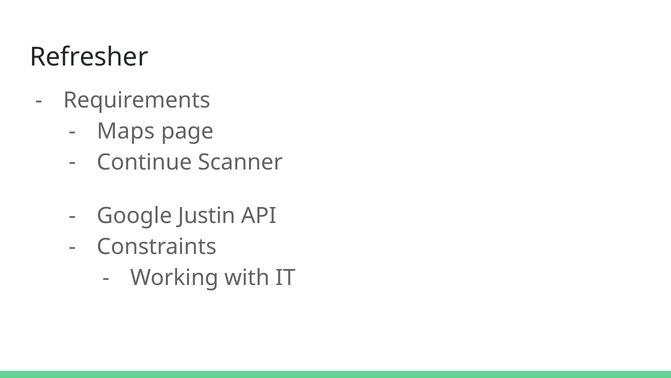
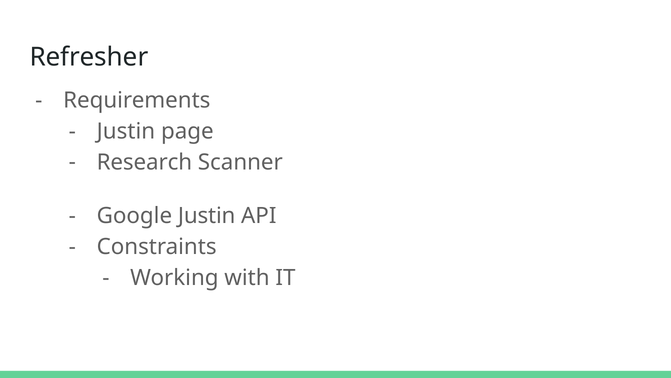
Maps at (126, 131): Maps -> Justin
Continue: Continue -> Research
